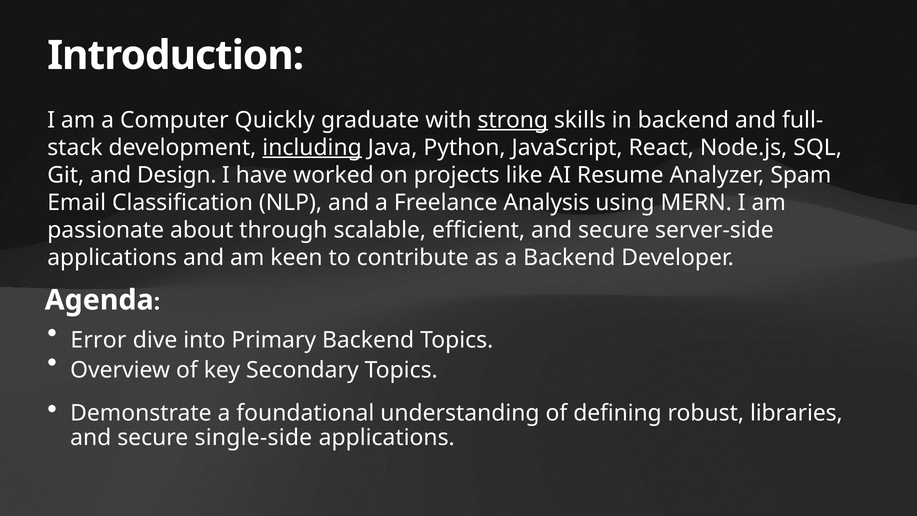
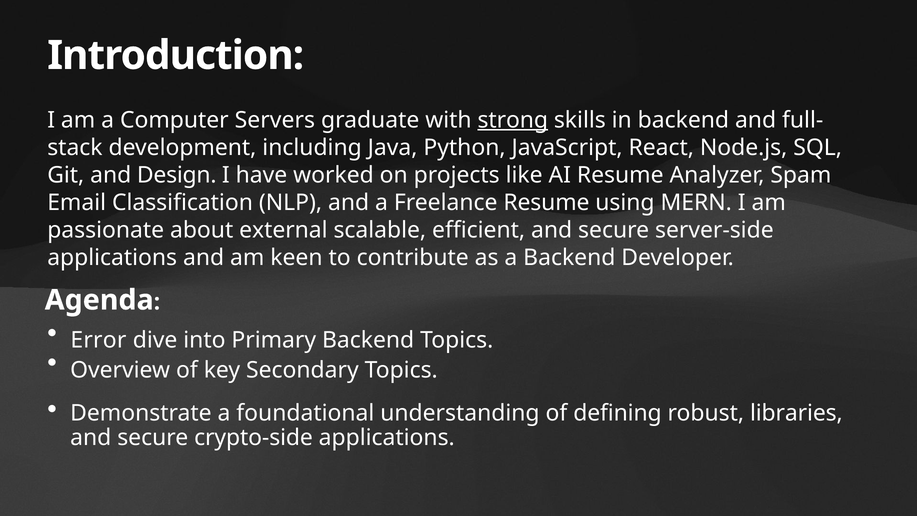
Quickly: Quickly -> Servers
including underline: present -> none
Freelance Analysis: Analysis -> Resume
through: through -> external
single-side: single-side -> crypto-side
